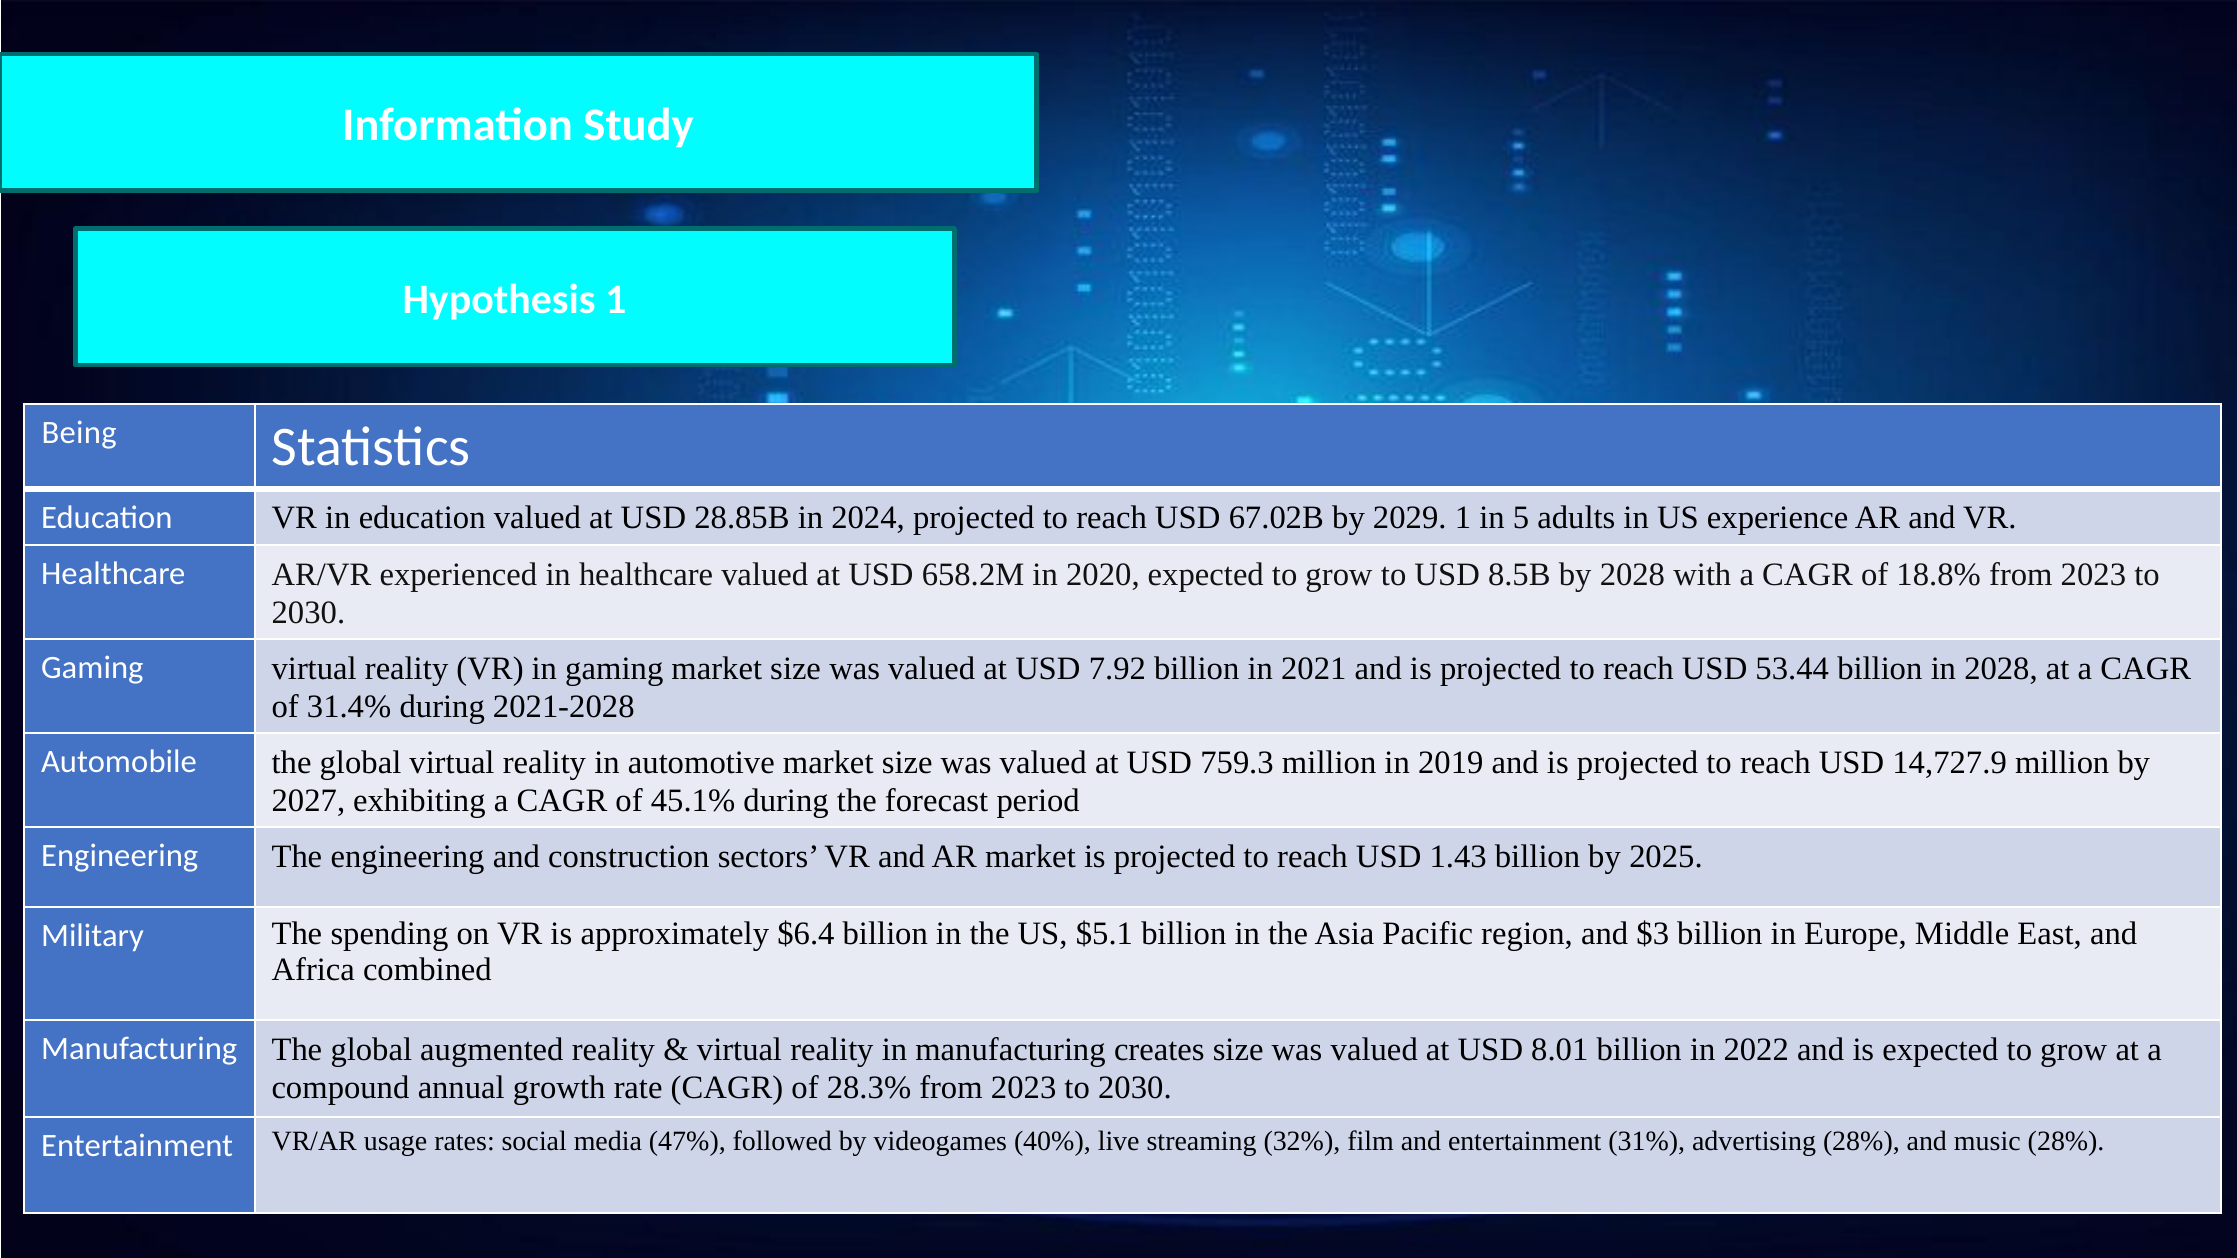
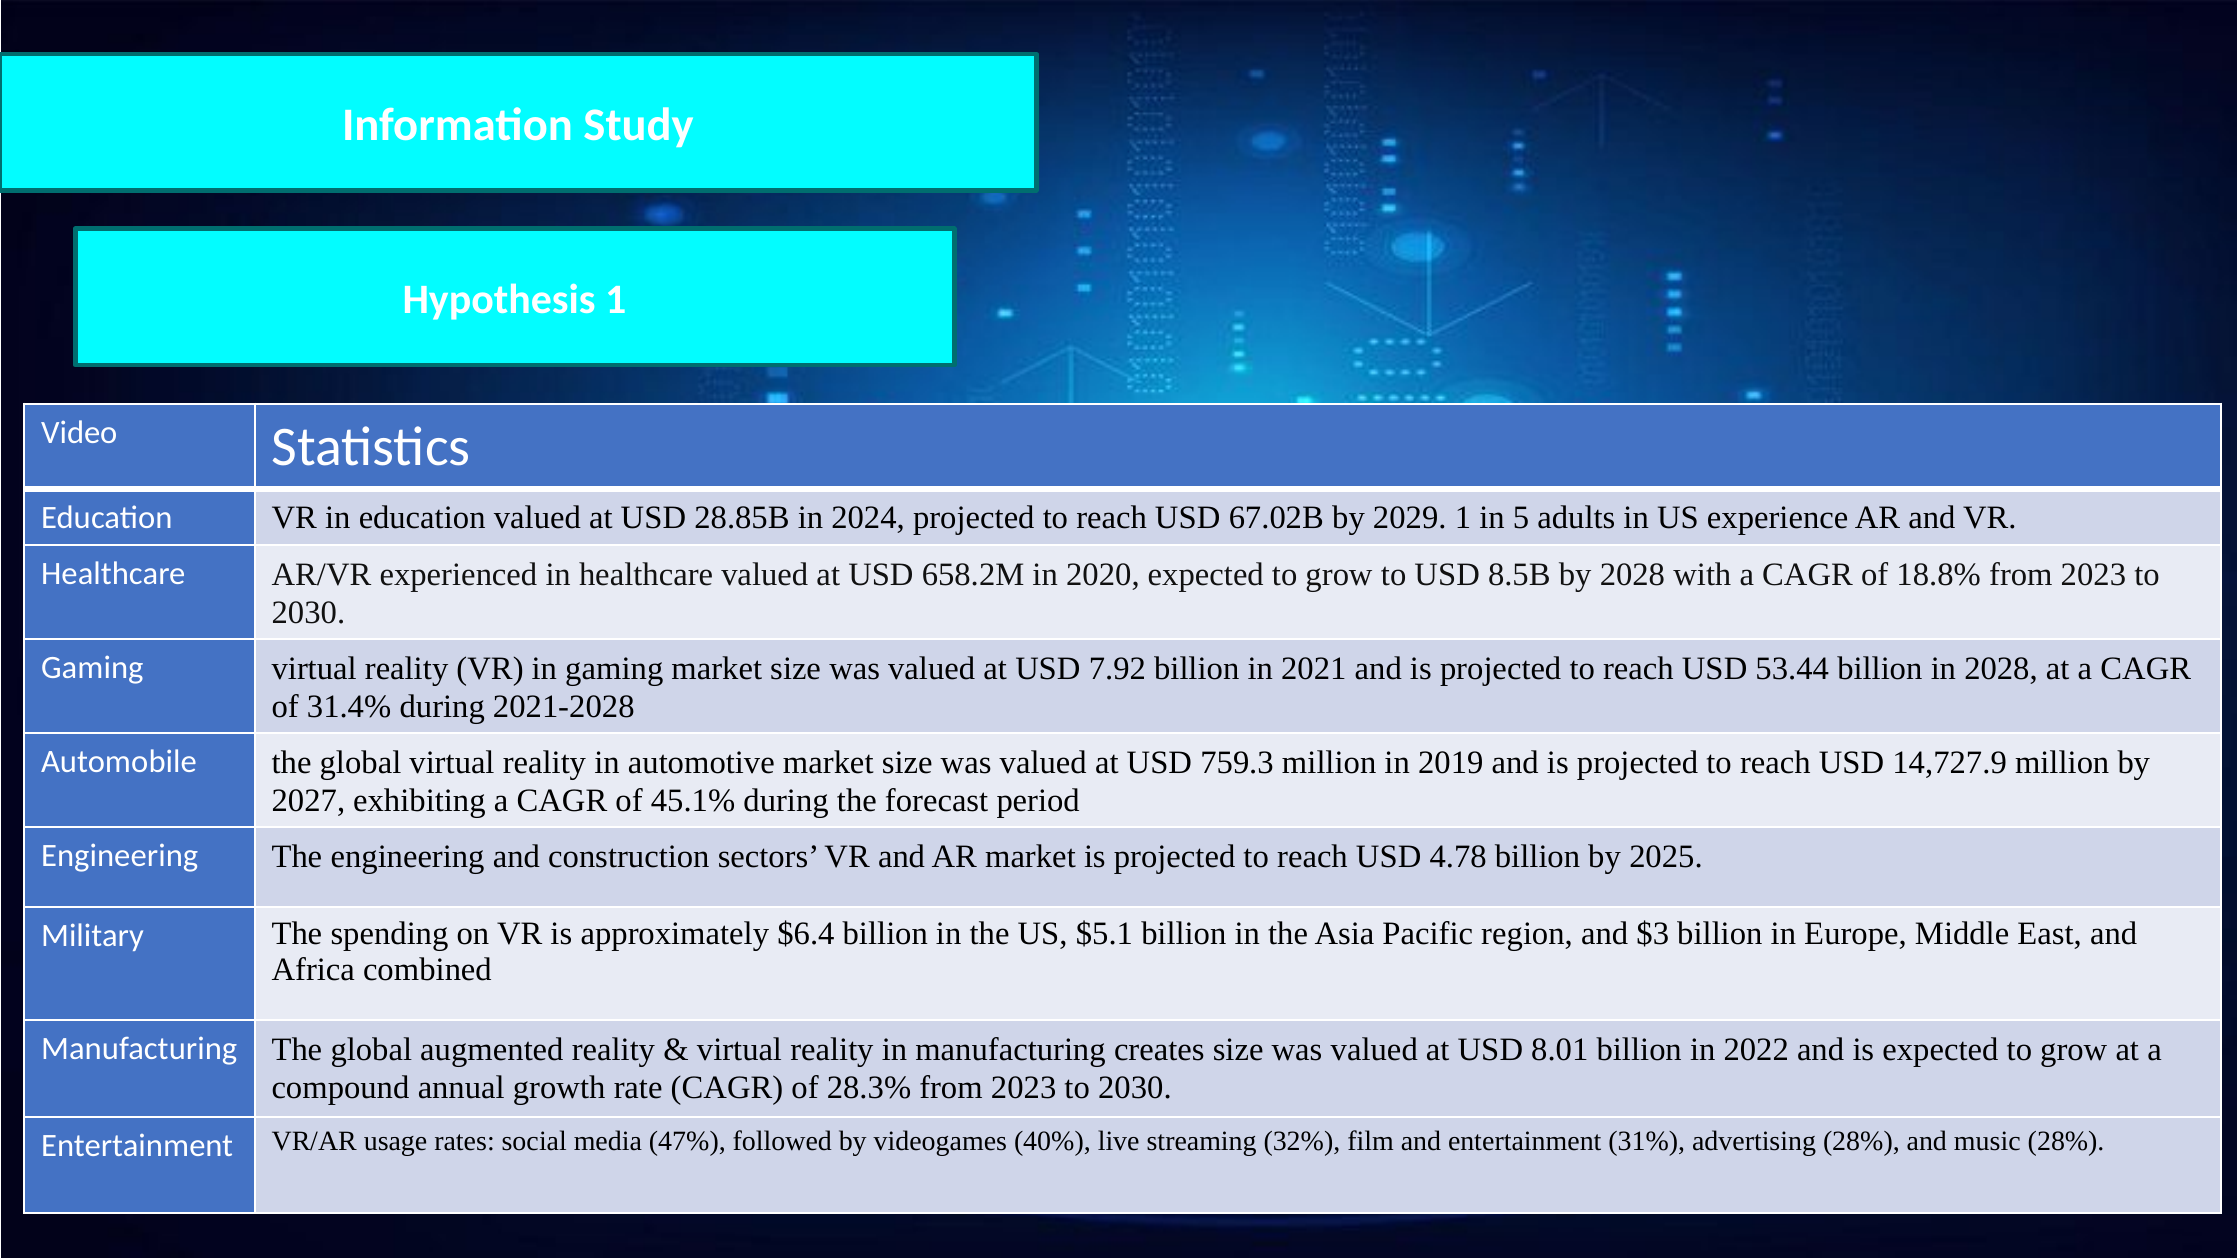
Being: Being -> Video
1.43: 1.43 -> 4.78
